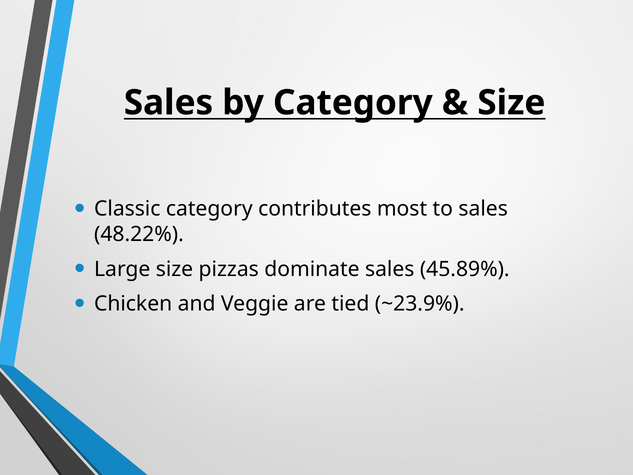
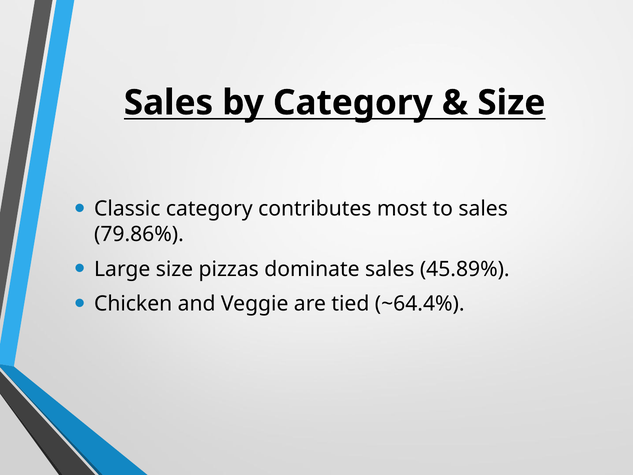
48.22%: 48.22% -> 79.86%
~23.9%: ~23.9% -> ~64.4%
